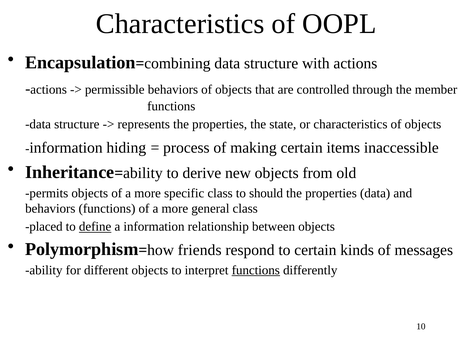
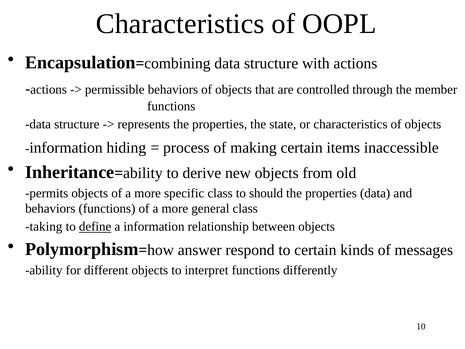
placed: placed -> taking
friends: friends -> answer
functions at (256, 270) underline: present -> none
